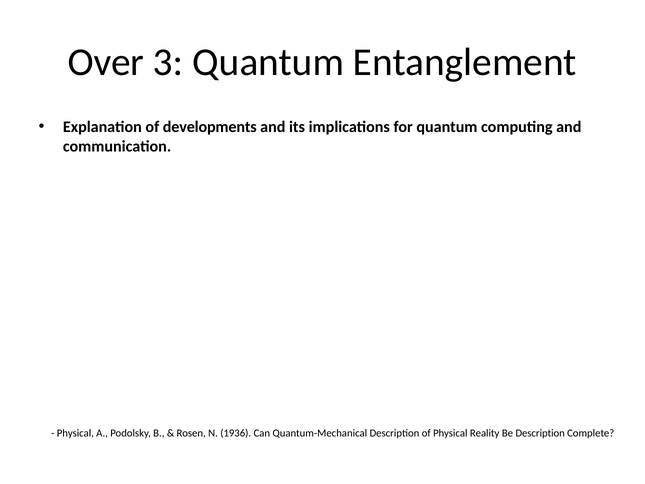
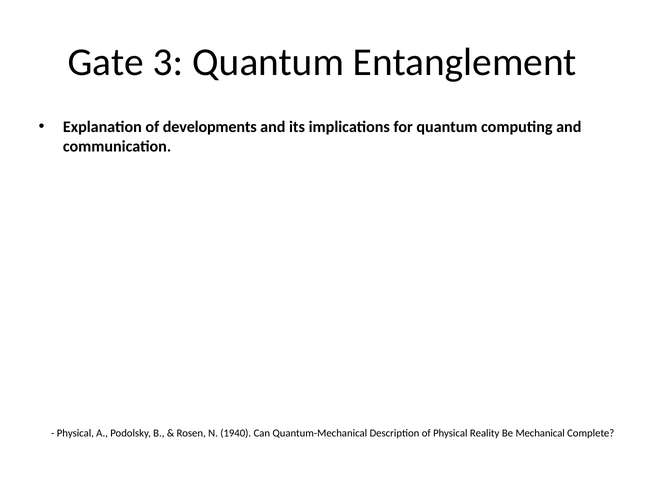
Over: Over -> Gate
1936: 1936 -> 1940
Be Description: Description -> Mechanical
